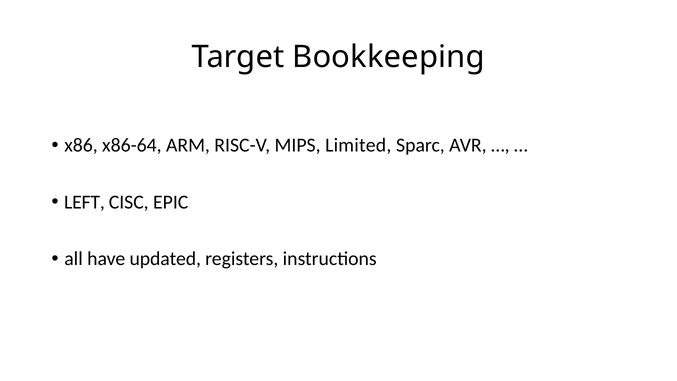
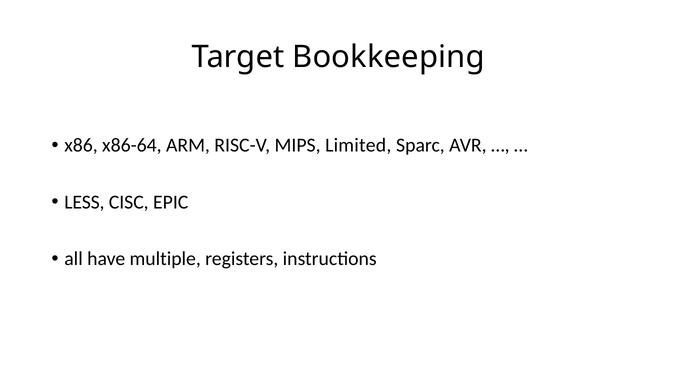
LEFT: LEFT -> LESS
updated: updated -> multiple
